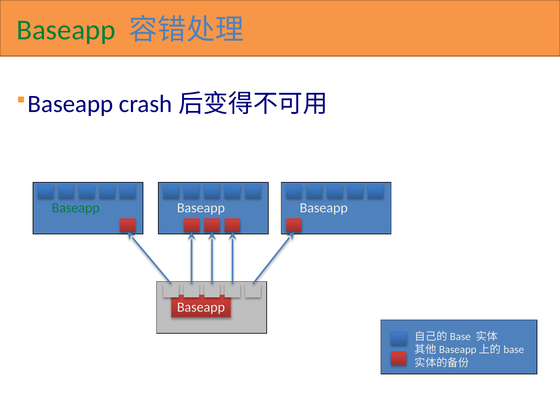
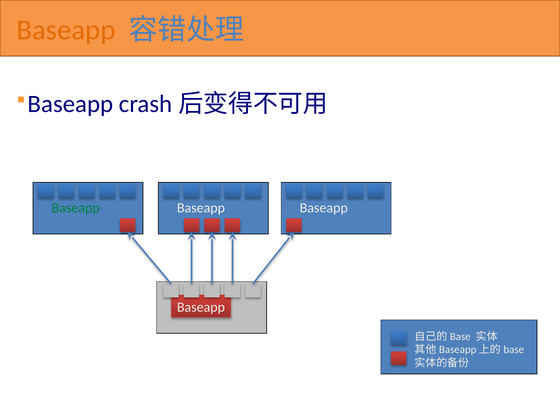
Baseapp at (66, 30) colour: green -> orange
